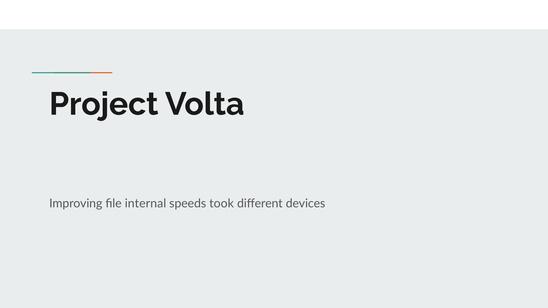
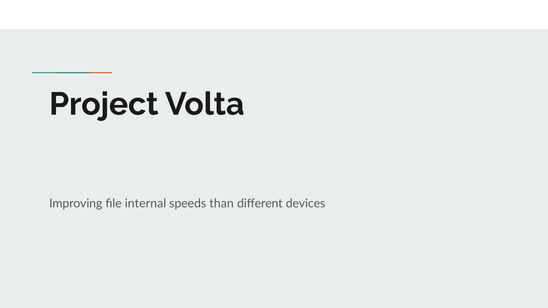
took: took -> than
